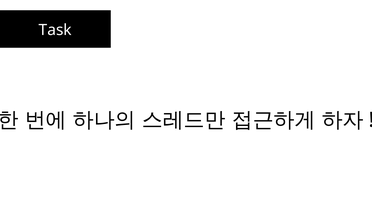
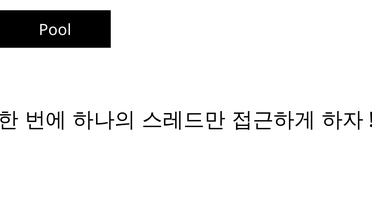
Task: Task -> Pool
